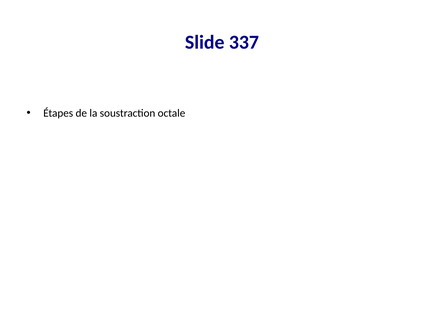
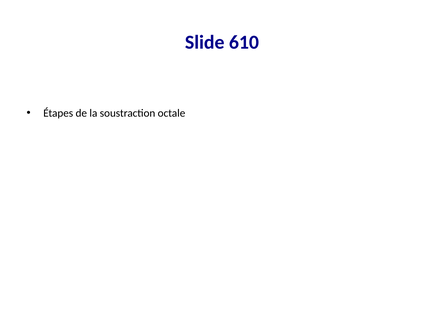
337: 337 -> 610
